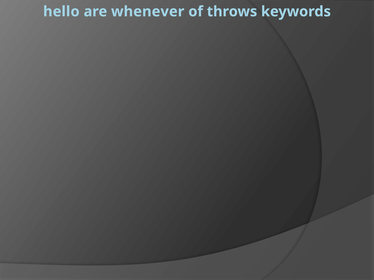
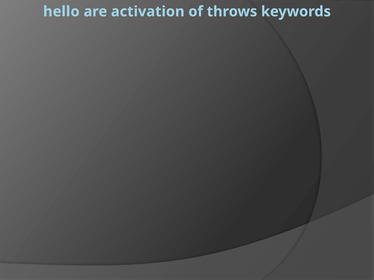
whenever: whenever -> activation
